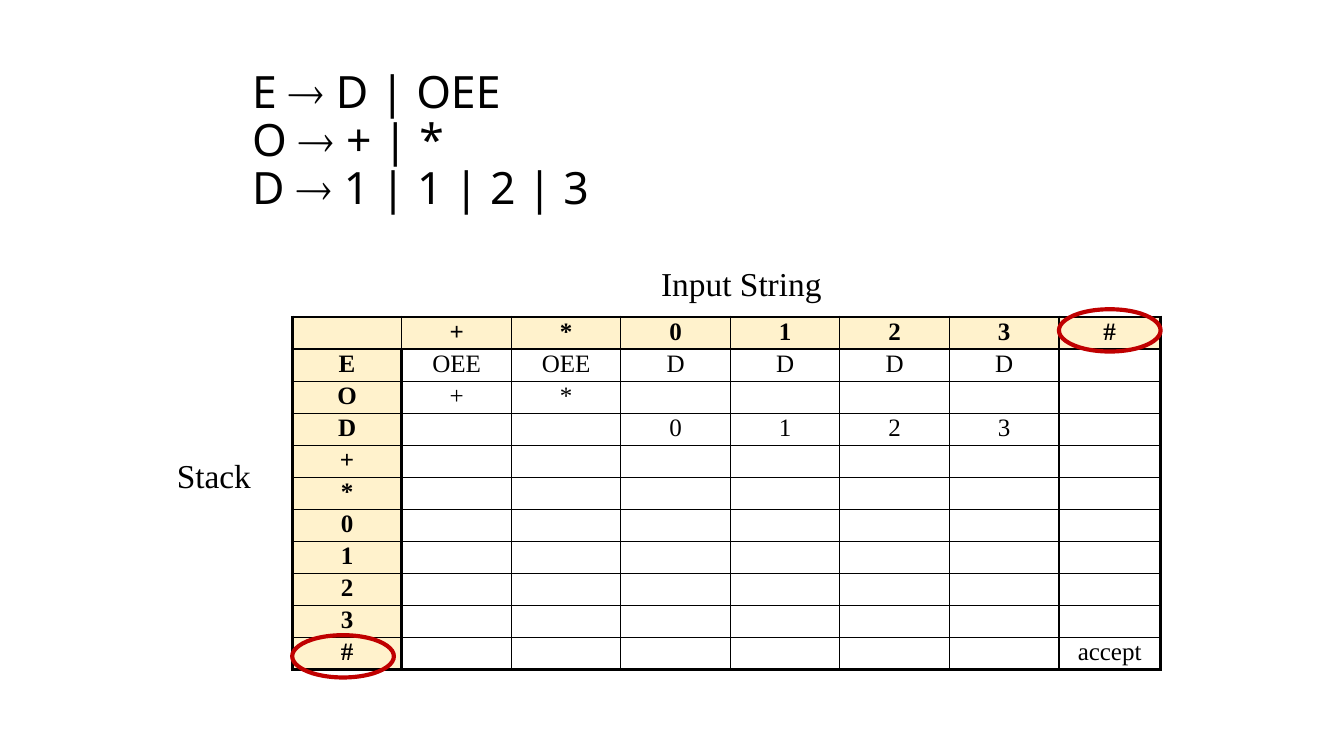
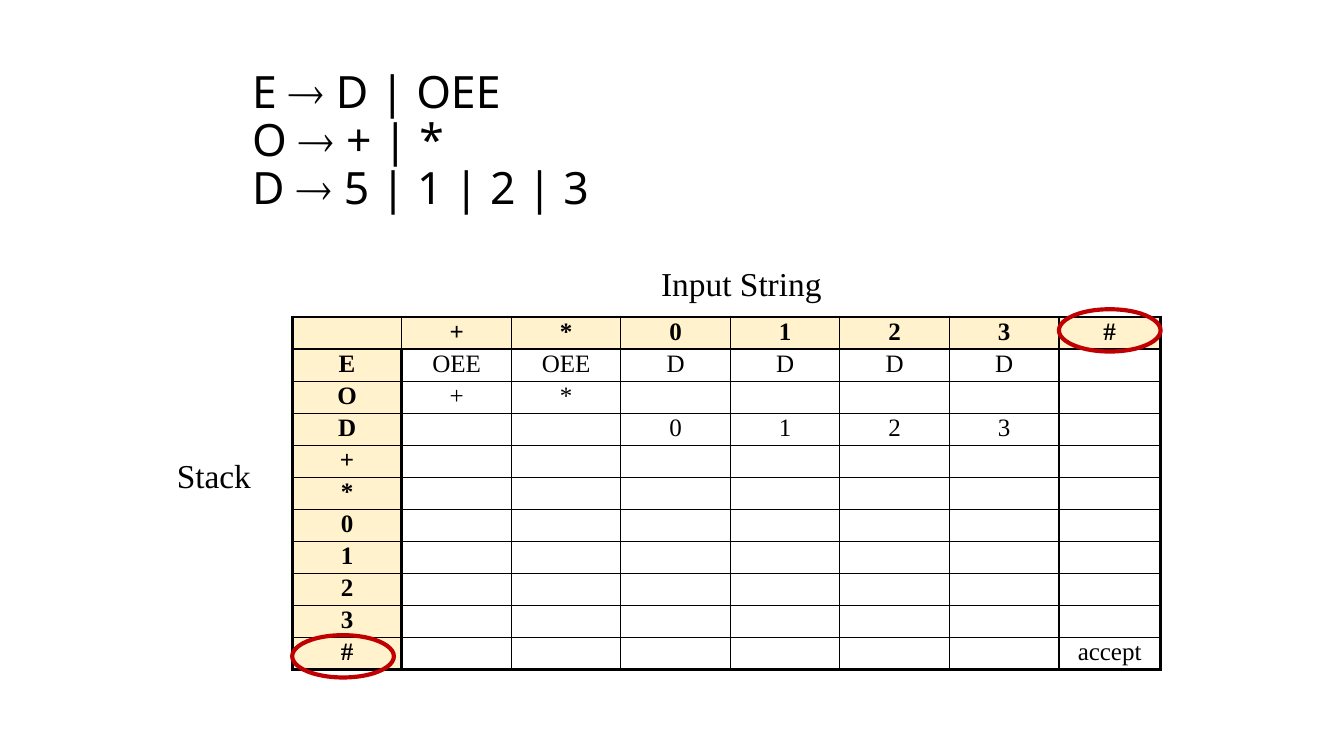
1 at (357, 190): 1 -> 5
